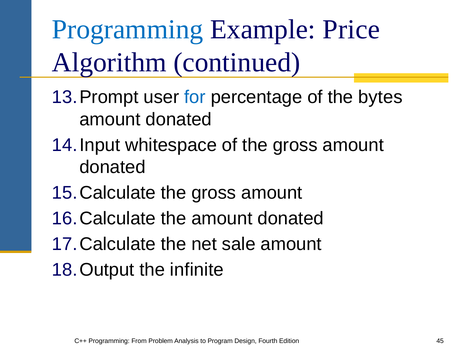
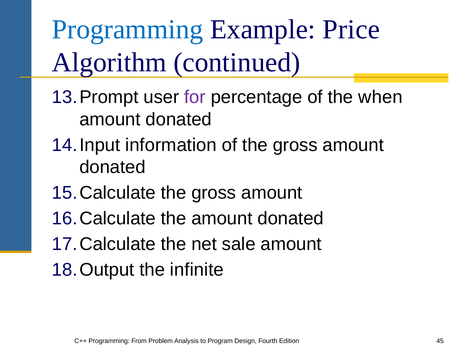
for colour: blue -> purple
bytes: bytes -> when
whitespace: whitespace -> information
